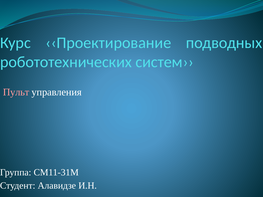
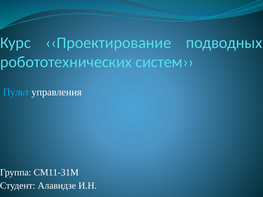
Пульт colour: pink -> light blue
